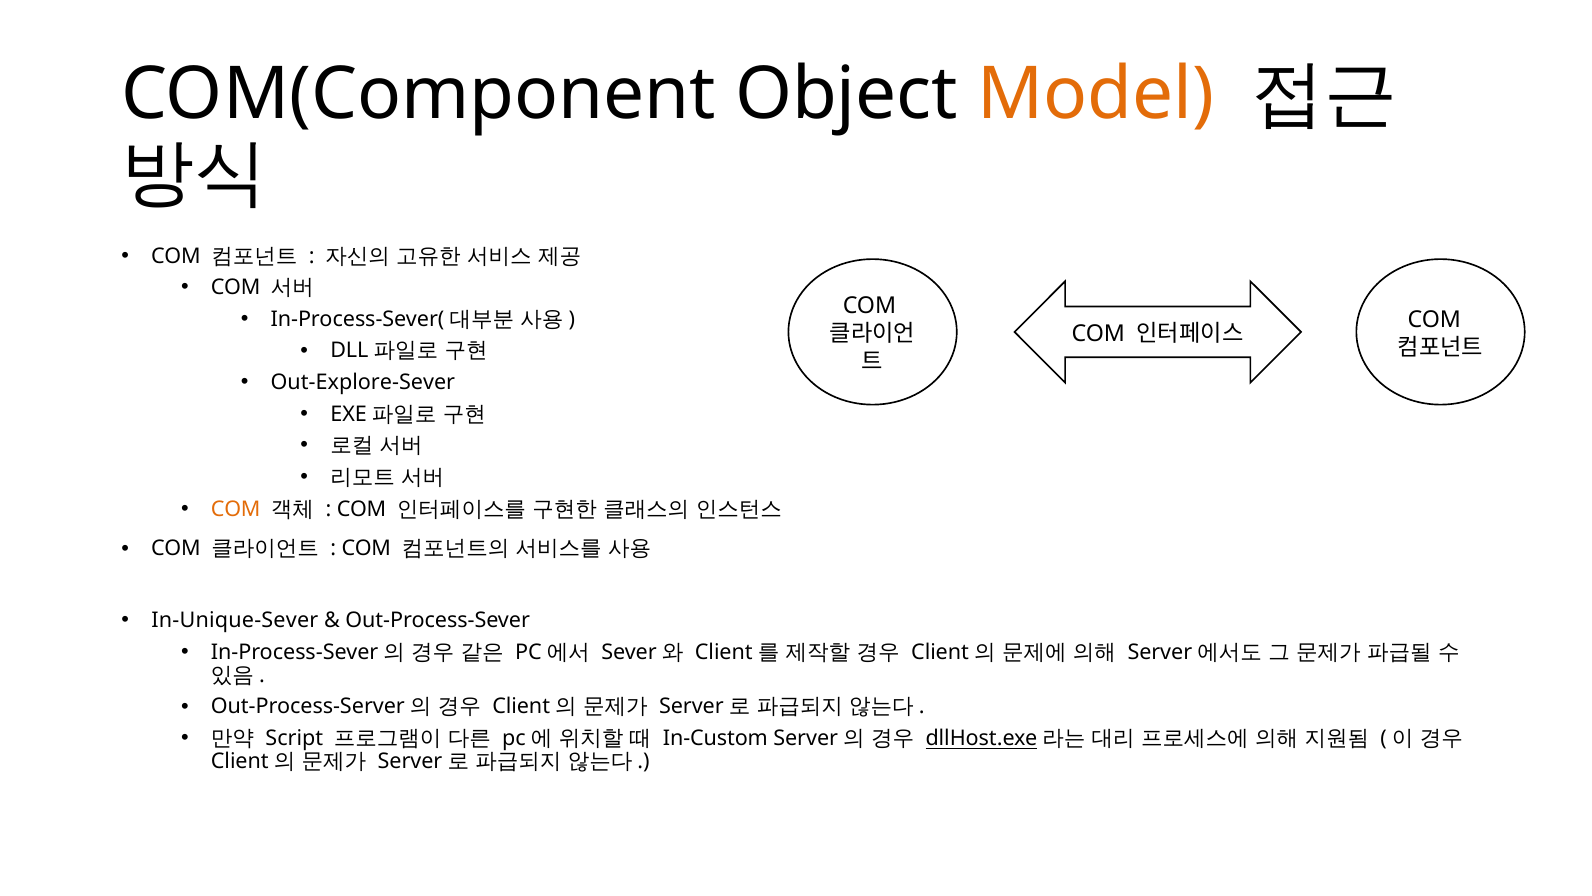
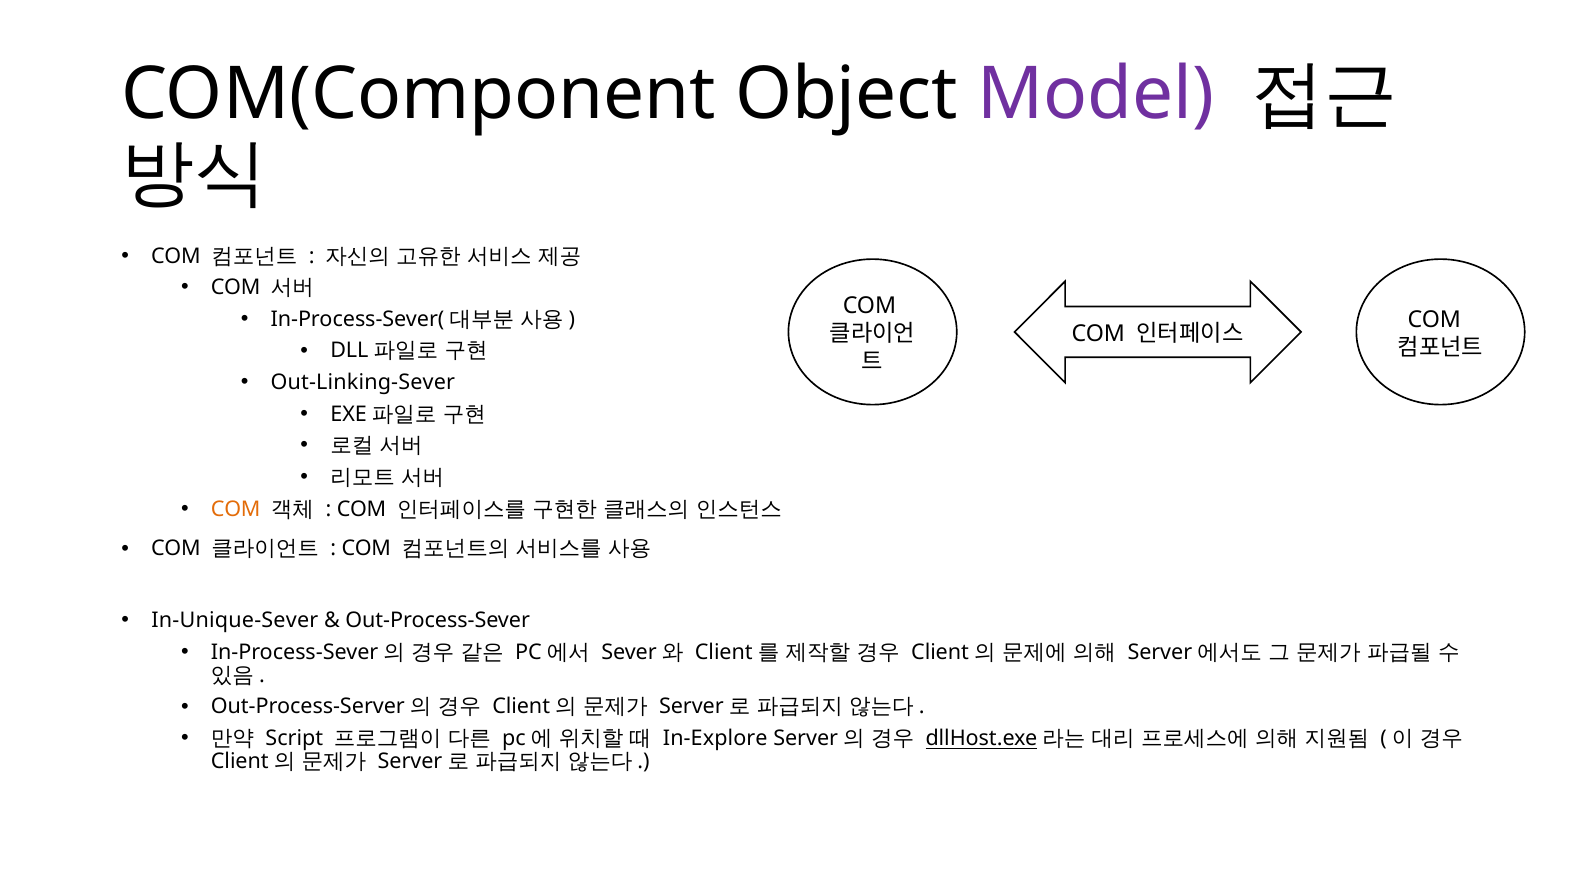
Model colour: orange -> purple
Out-Explore-Sever: Out-Explore-Sever -> Out-Linking-Sever
In-Custom: In-Custom -> In-Explore
